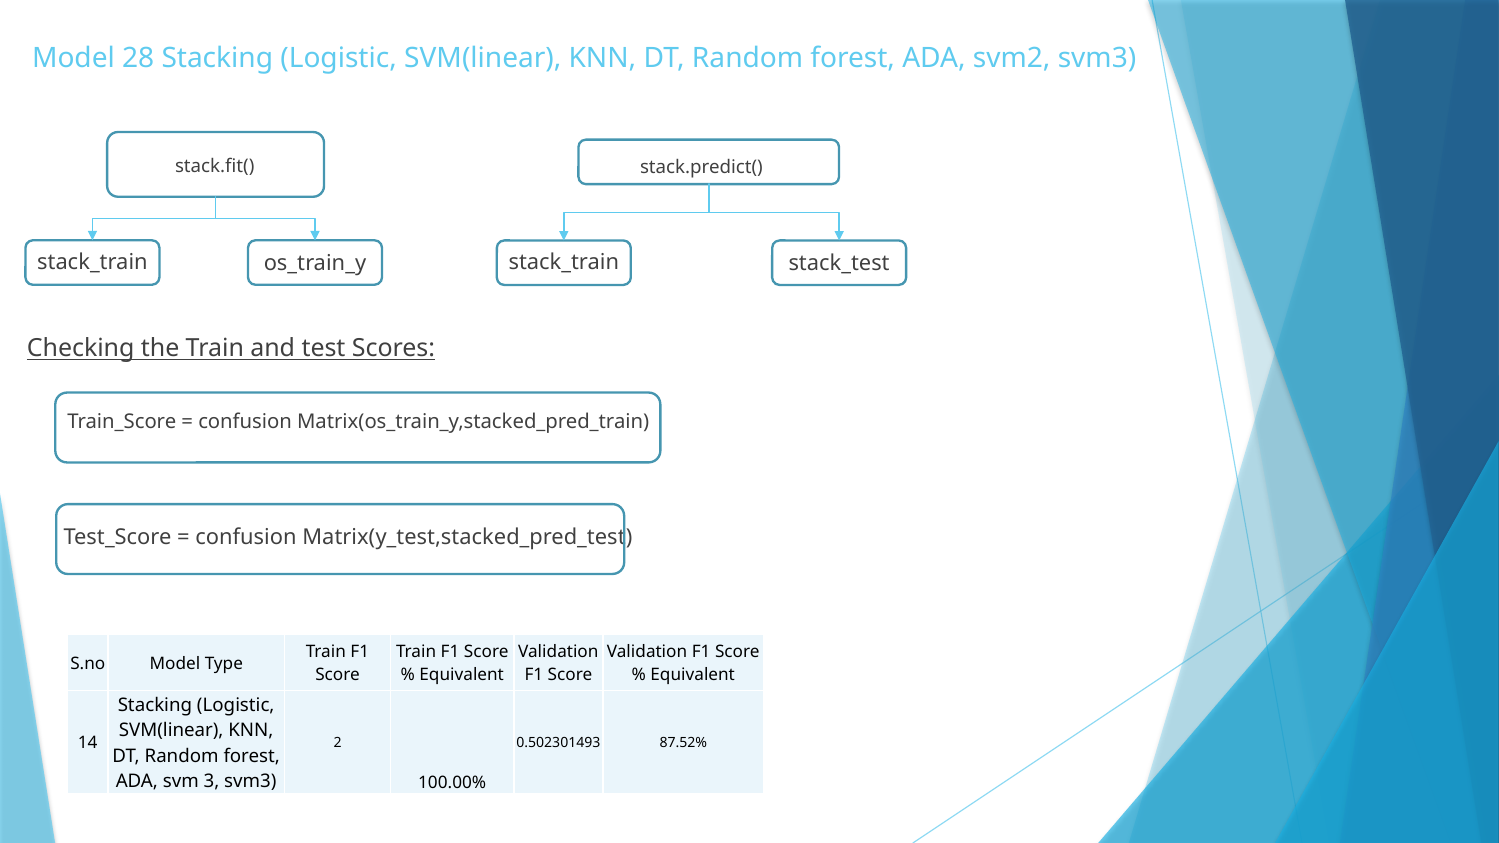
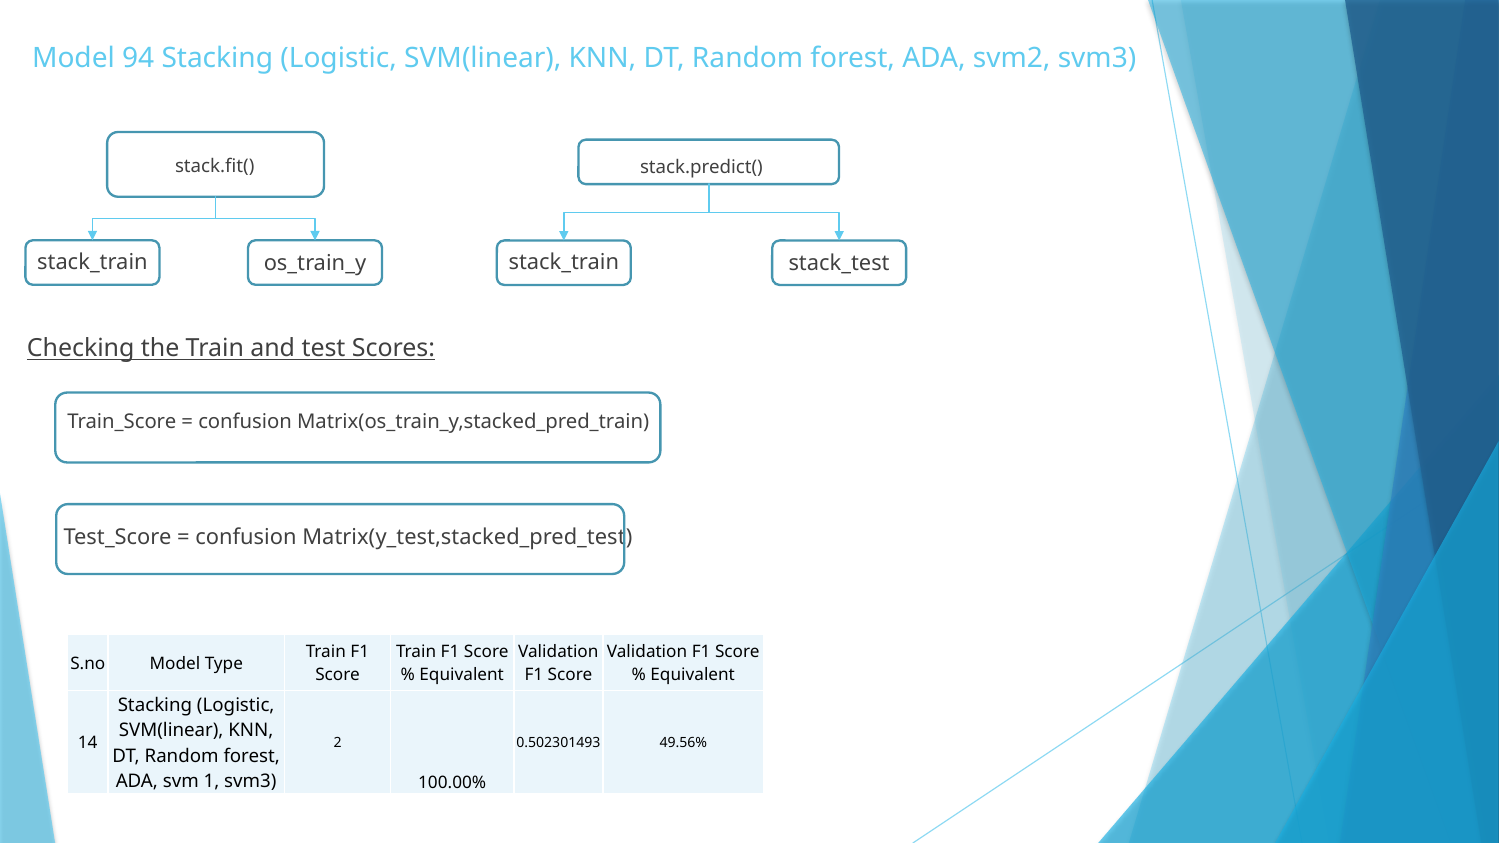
28: 28 -> 94
87.52%: 87.52% -> 49.56%
3: 3 -> 1
